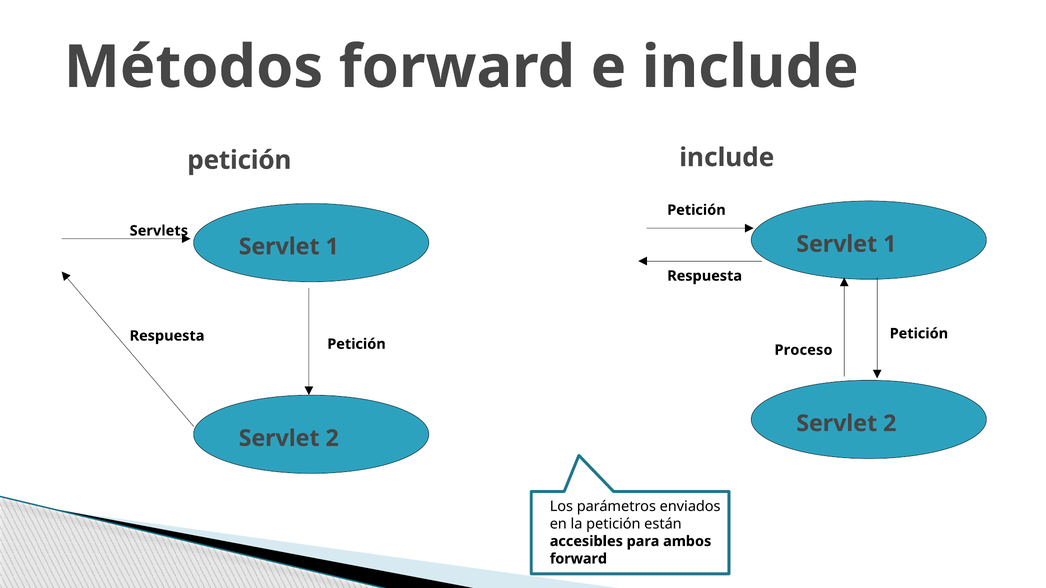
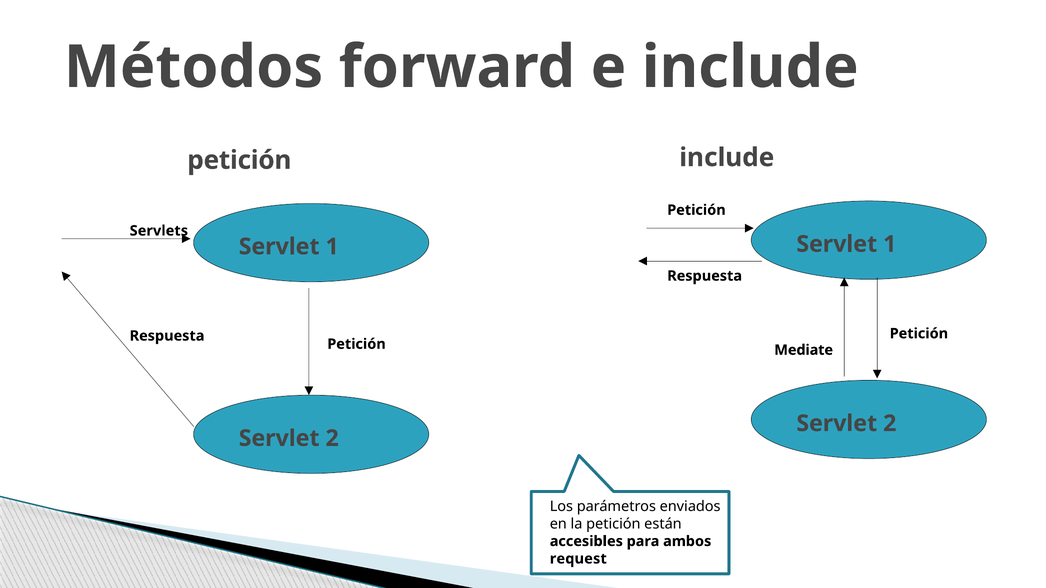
Proceso: Proceso -> Mediate
forward at (578, 559): forward -> request
